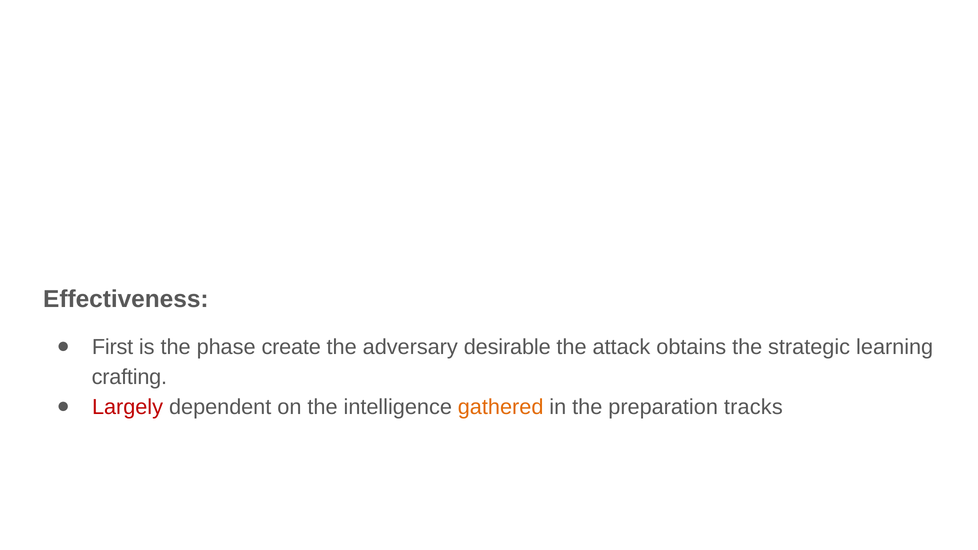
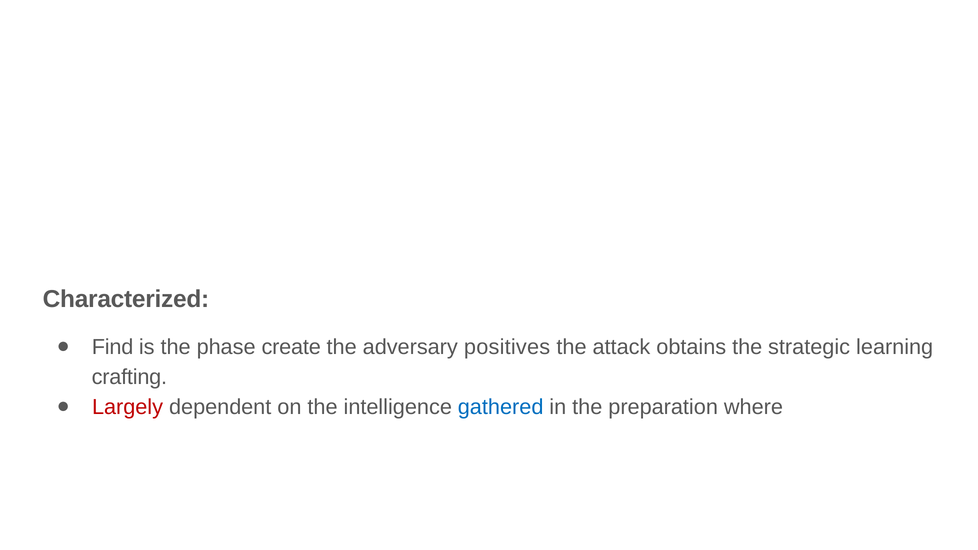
Effectiveness: Effectiveness -> Characterized
First: First -> Find
desirable: desirable -> positives
gathered colour: orange -> blue
tracks: tracks -> where
